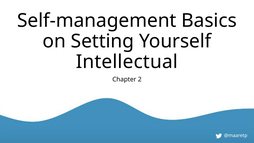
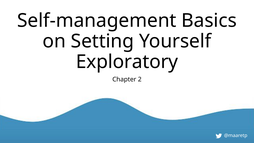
Intellectual: Intellectual -> Exploratory
